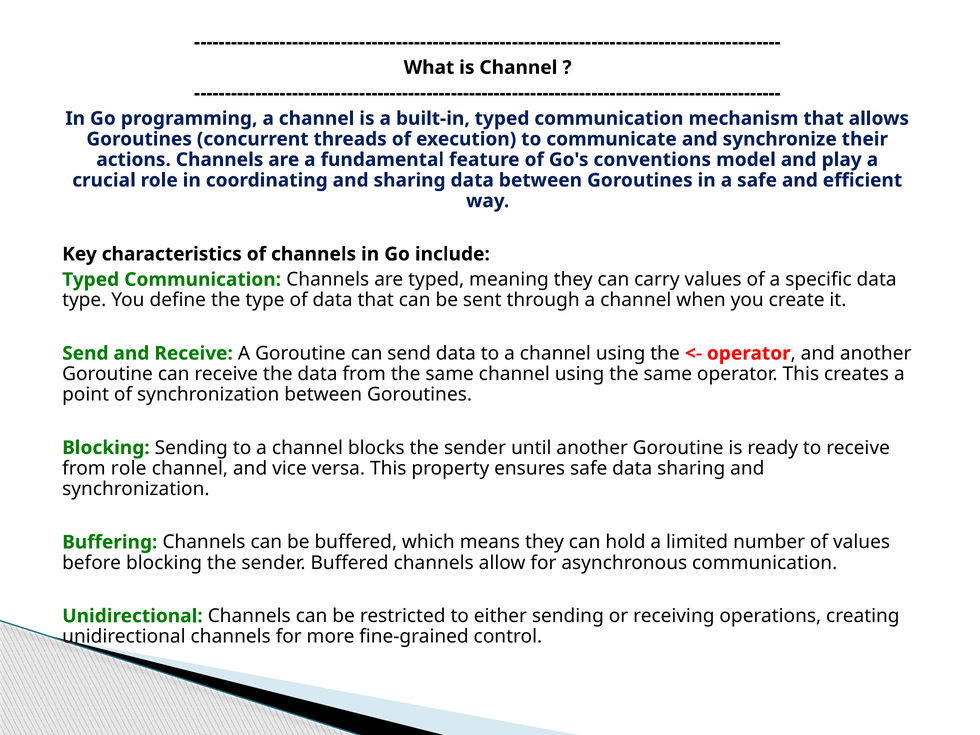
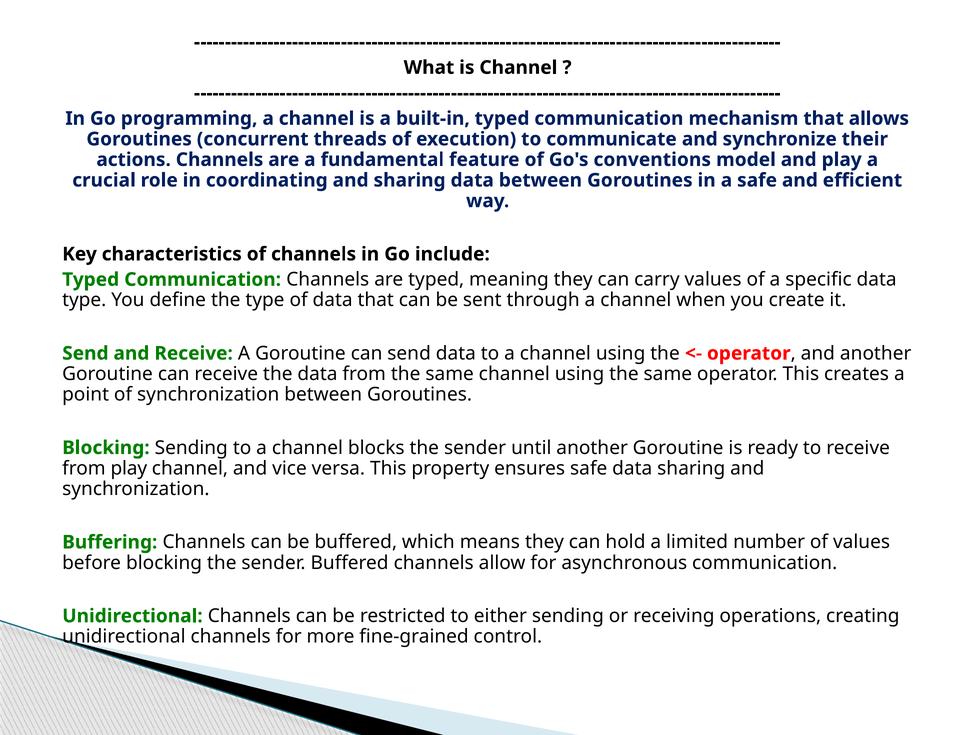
from role: role -> play
